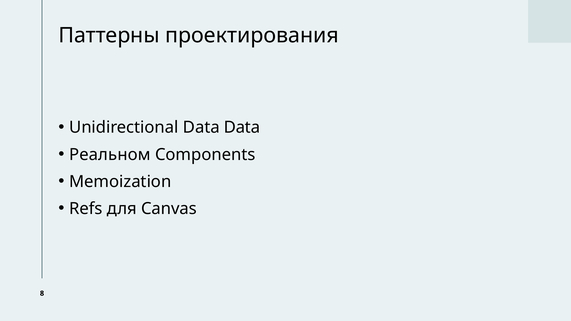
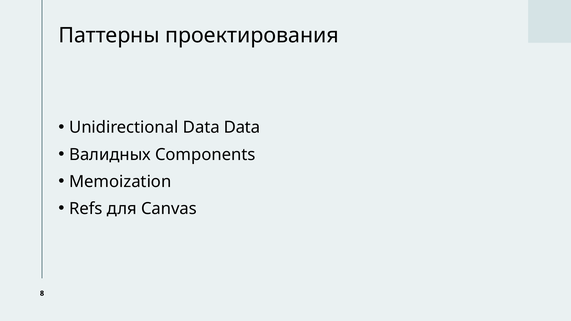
Реальном: Реальном -> Валидных
